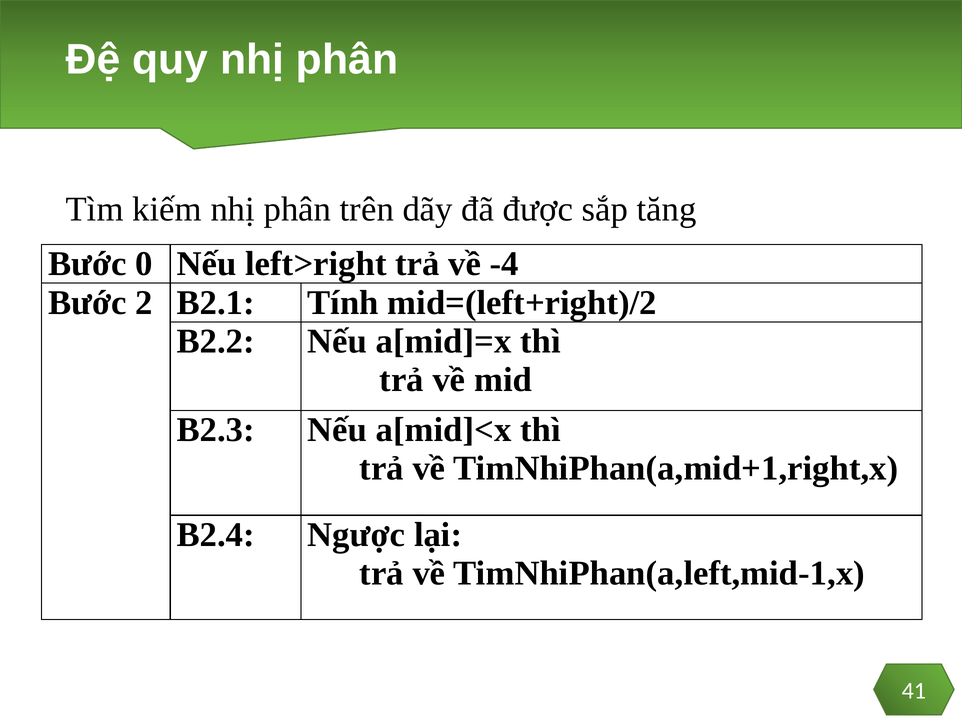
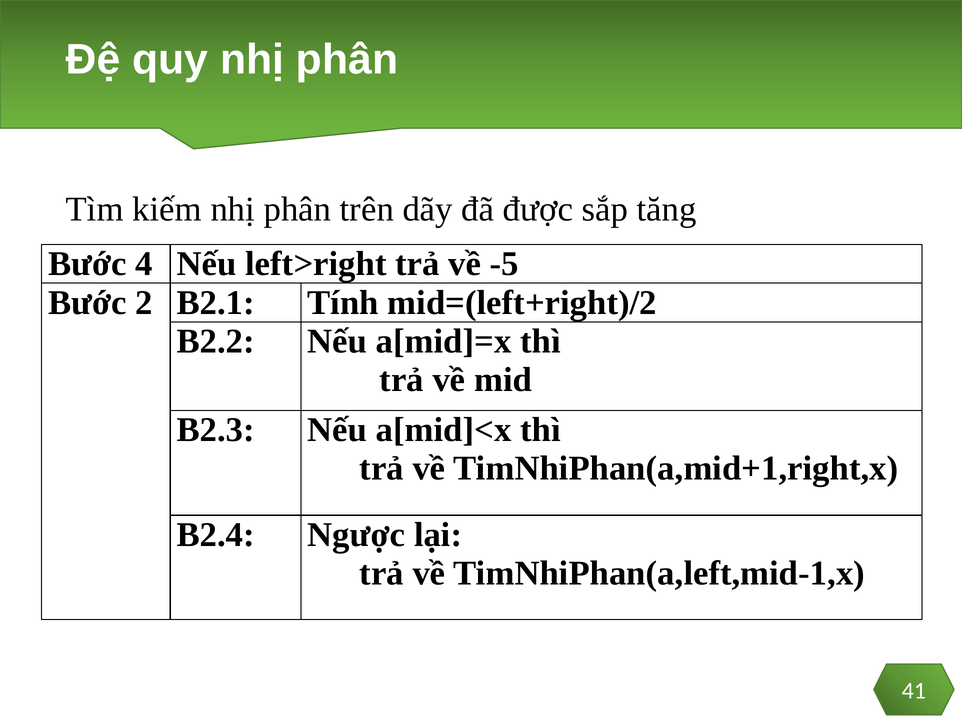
0: 0 -> 4
-4: -4 -> -5
